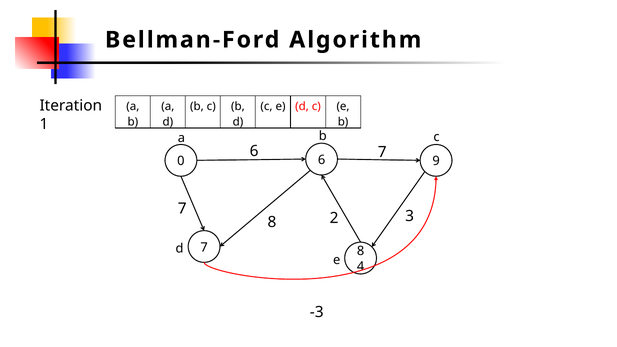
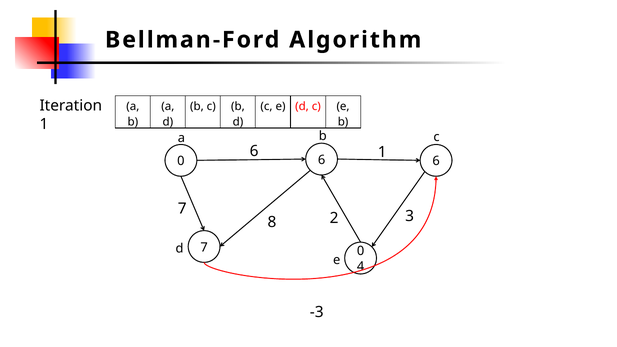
6 7: 7 -> 1
6 9: 9 -> 6
7 8: 8 -> 0
